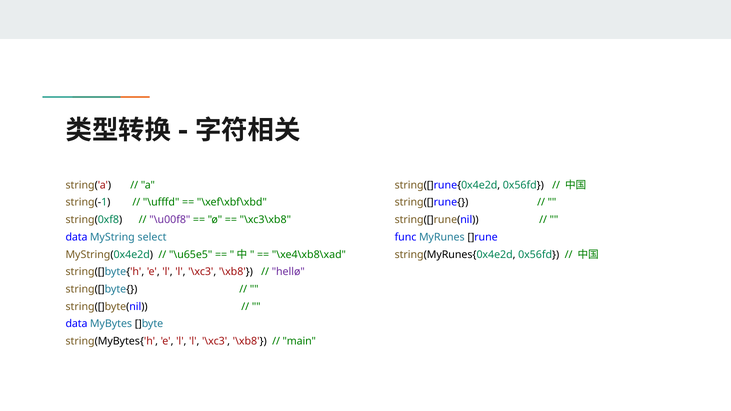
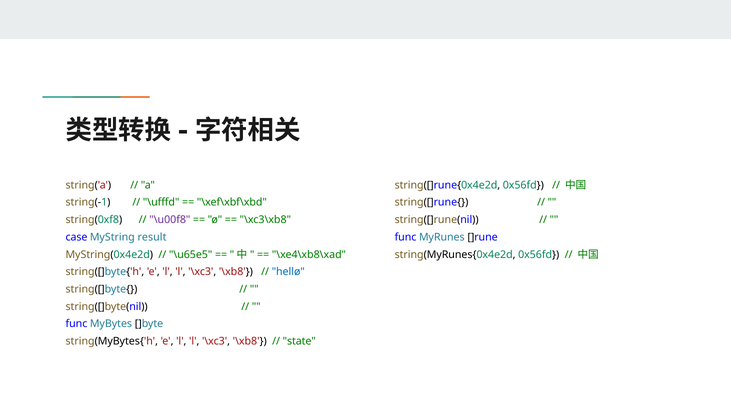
data at (77, 237): data -> case
select: select -> result
hellø colour: purple -> blue
data at (77, 324): data -> func
main: main -> state
